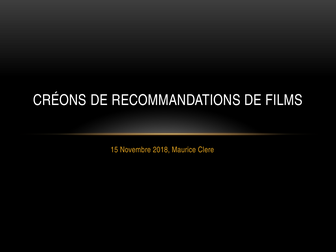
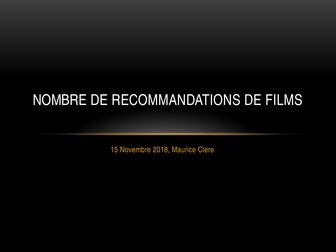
CRÉONS: CRÉONS -> NOMBRE
